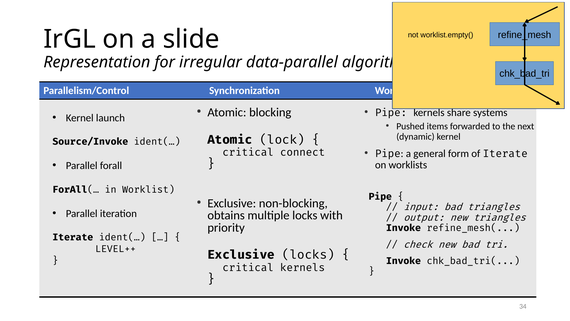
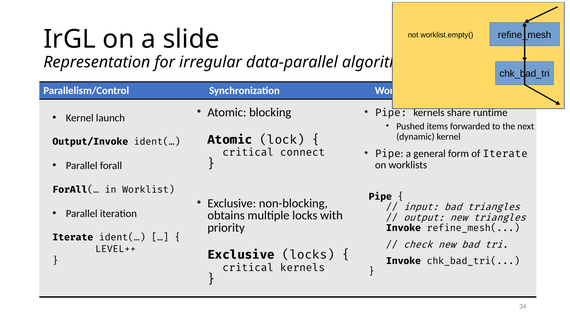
systems: systems -> runtime
Source/Invoke: Source/Invoke -> Output/Invoke
